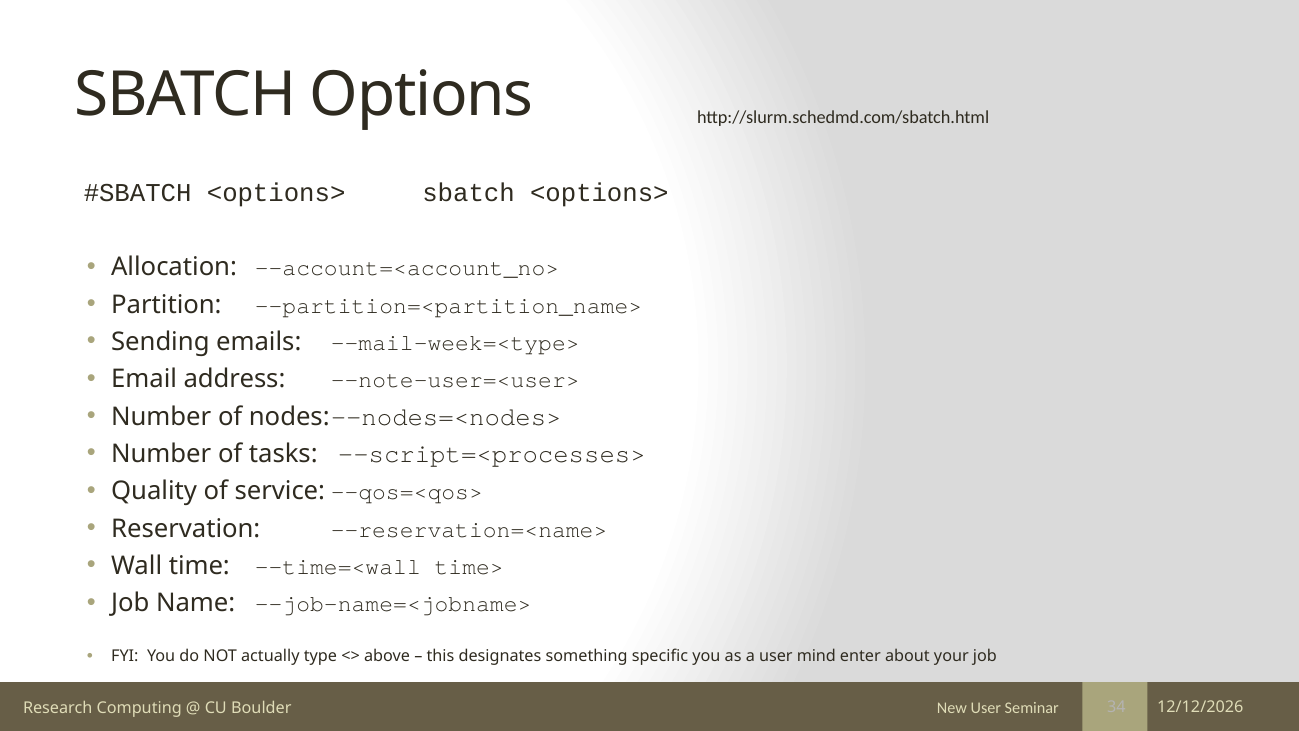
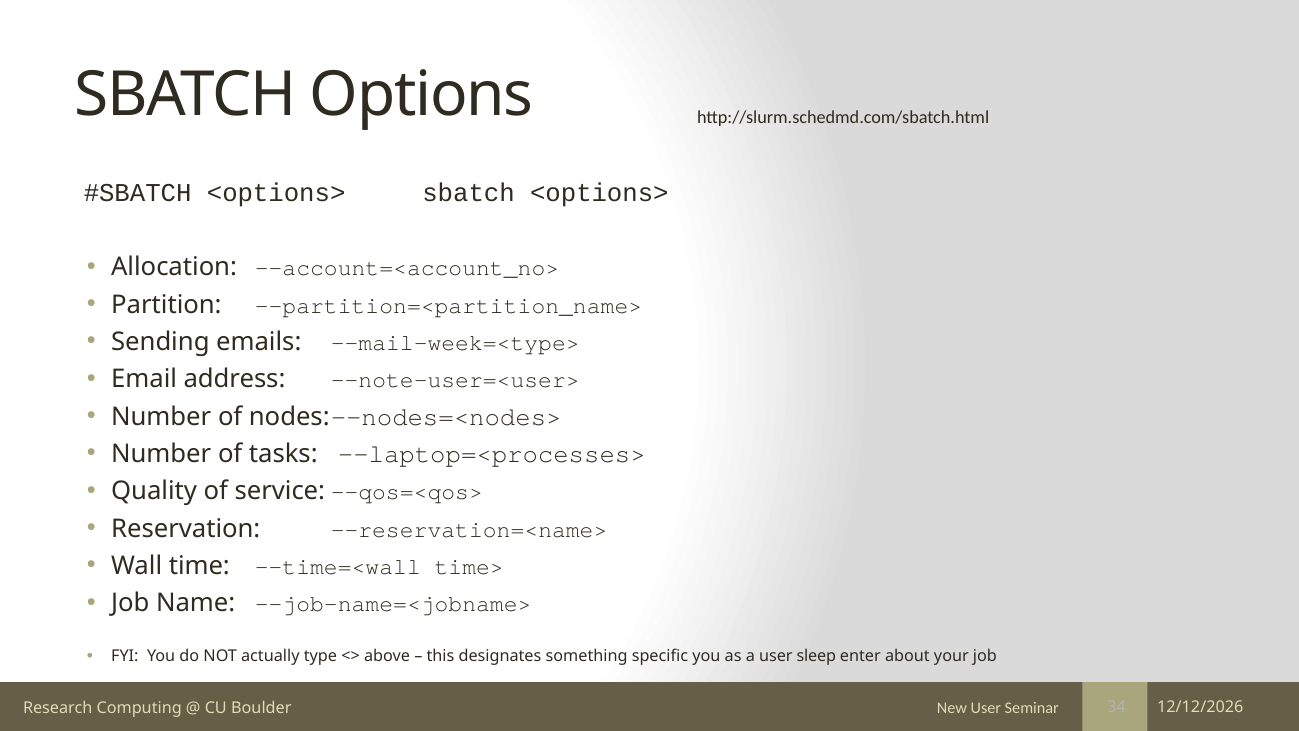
--script=<processes>: --script=<processes> -> --laptop=<processes>
mind: mind -> sleep
